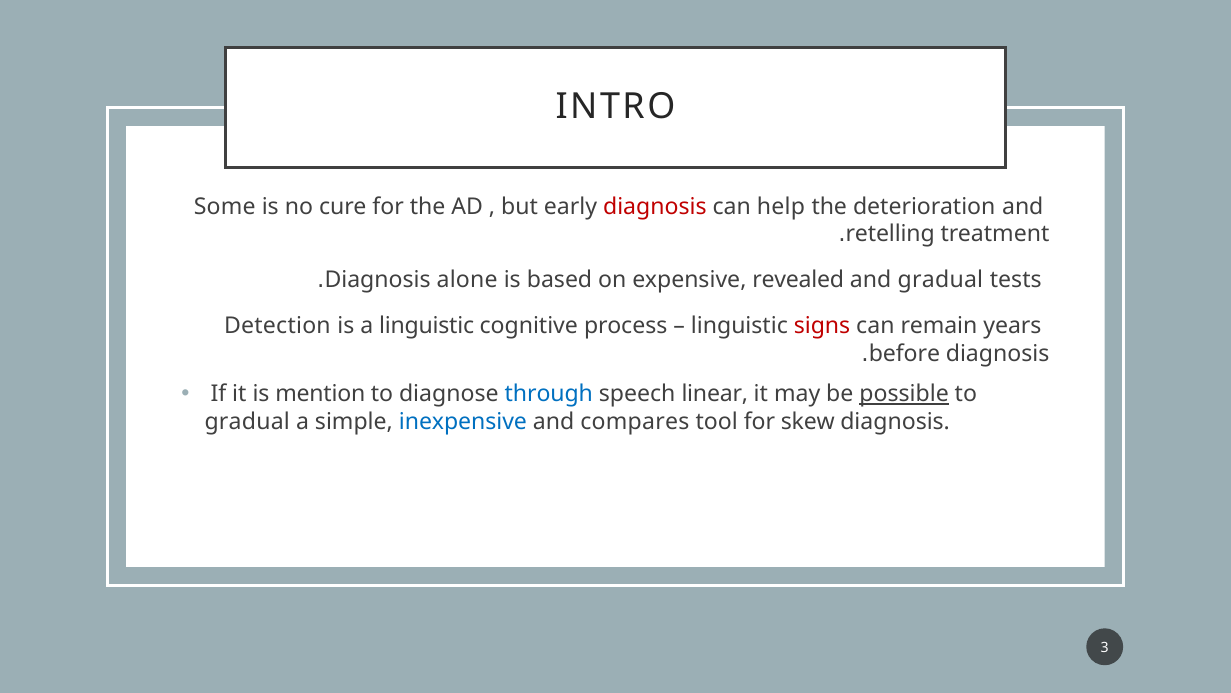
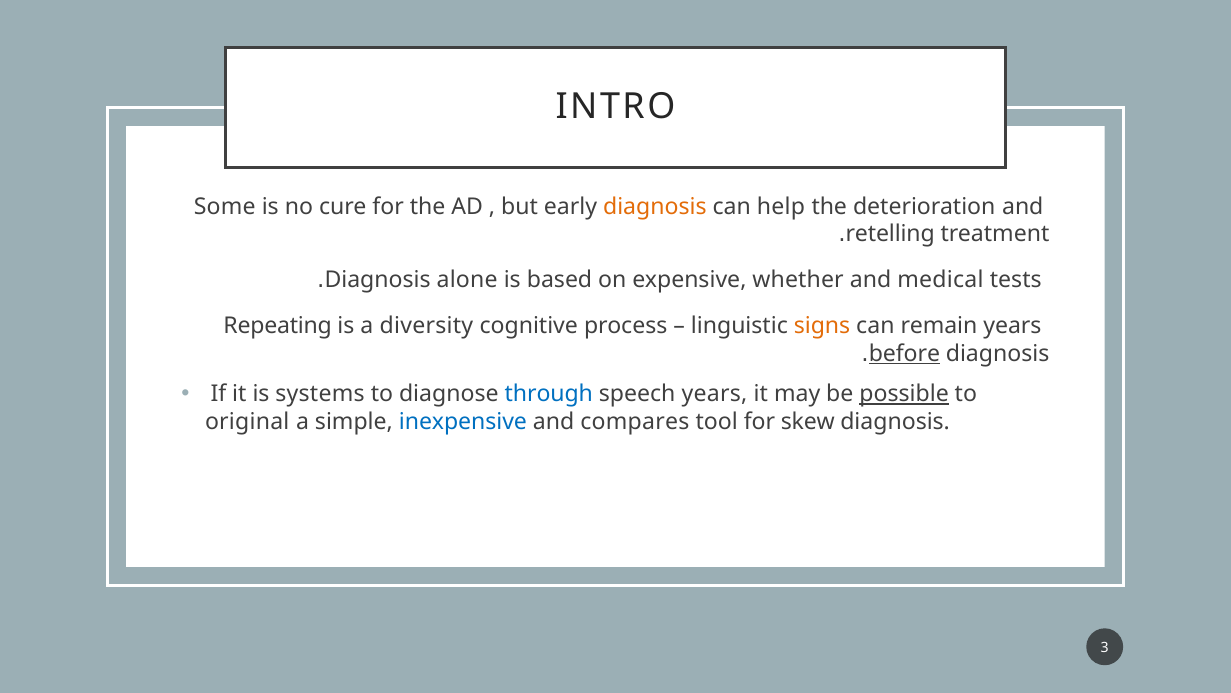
diagnosis at (655, 206) colour: red -> orange
revealed: revealed -> whether
and gradual: gradual -> medical
Detection: Detection -> Repeating
a linguistic: linguistic -> diversity
signs colour: red -> orange
before underline: none -> present
mention: mention -> systems
speech linear: linear -> years
gradual at (247, 422): gradual -> original
